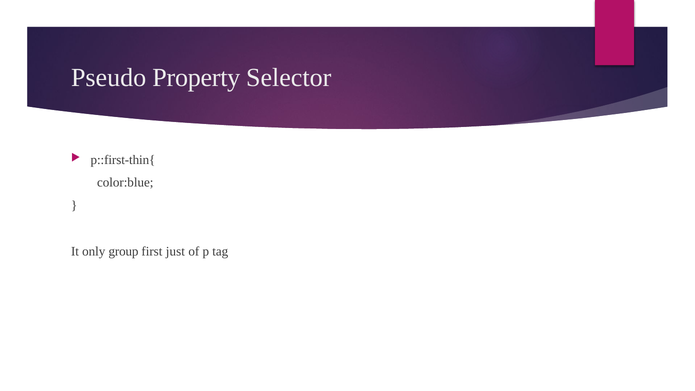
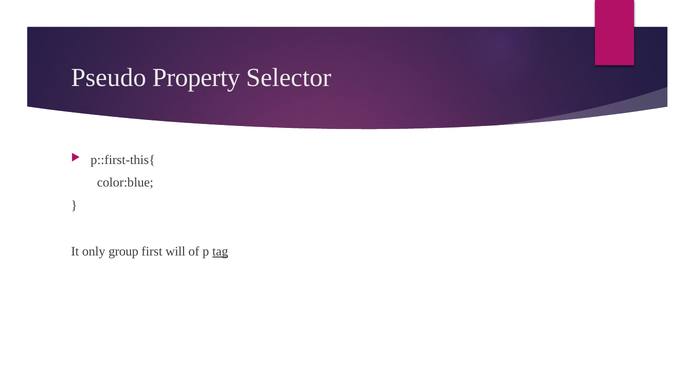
p::first-thin{: p::first-thin{ -> p::first-this{
just: just -> will
tag underline: none -> present
